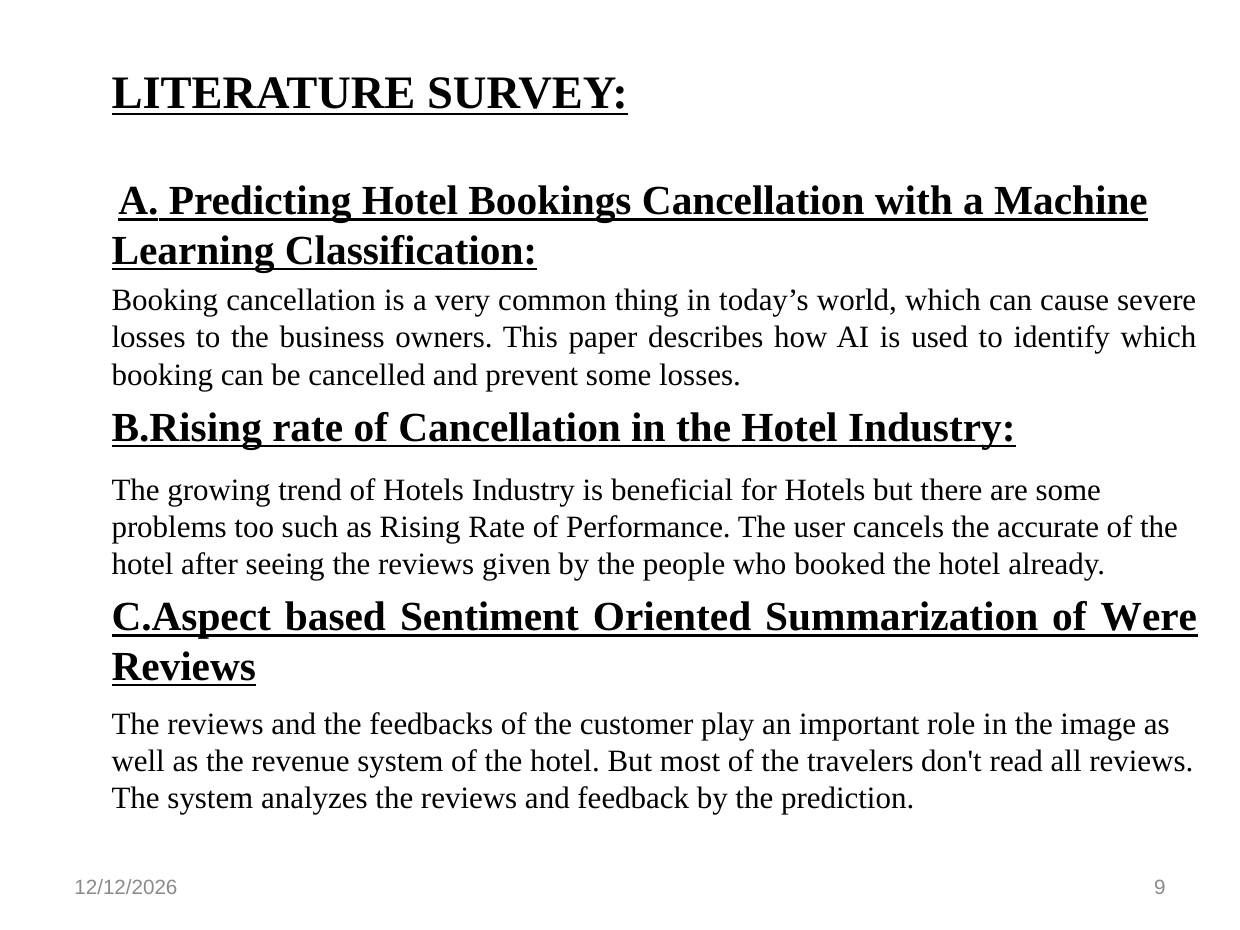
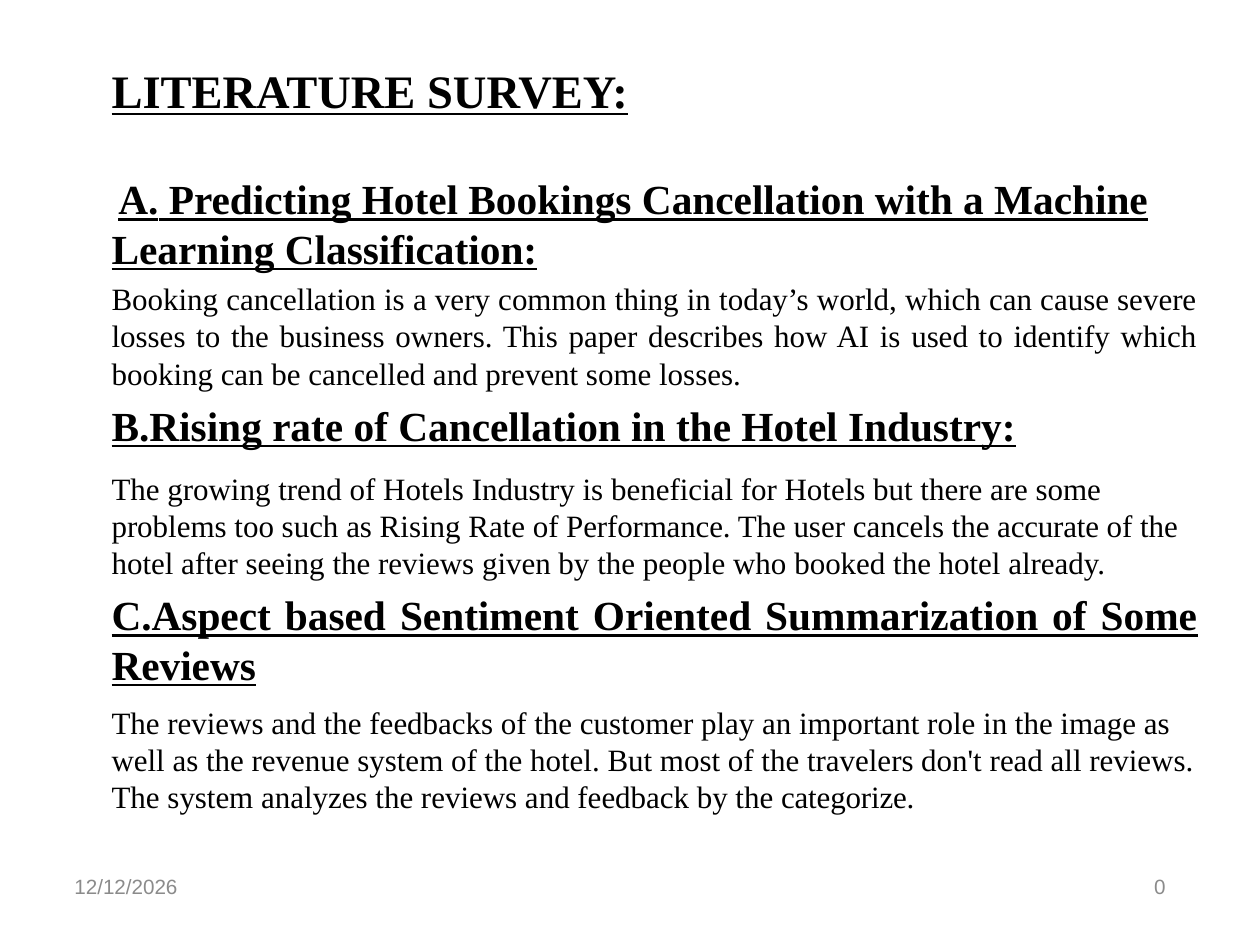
of Were: Were -> Some
prediction: prediction -> categorize
9: 9 -> 0
